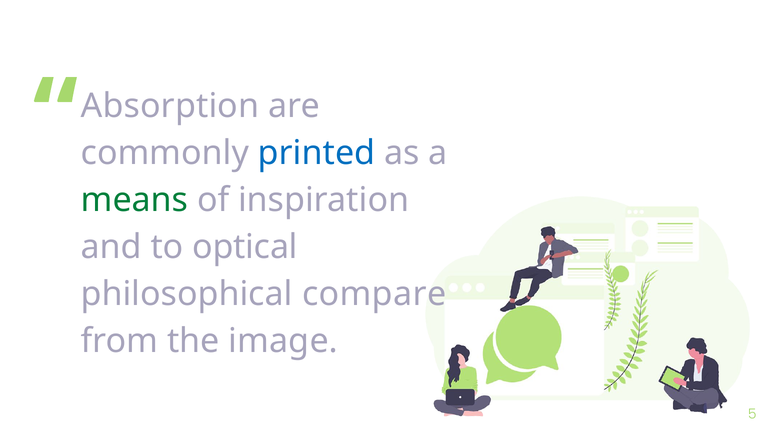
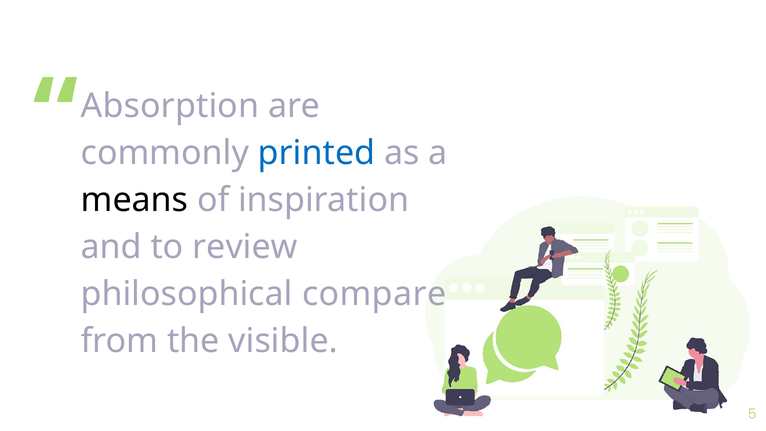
means colour: green -> black
optical: optical -> review
image: image -> visible
